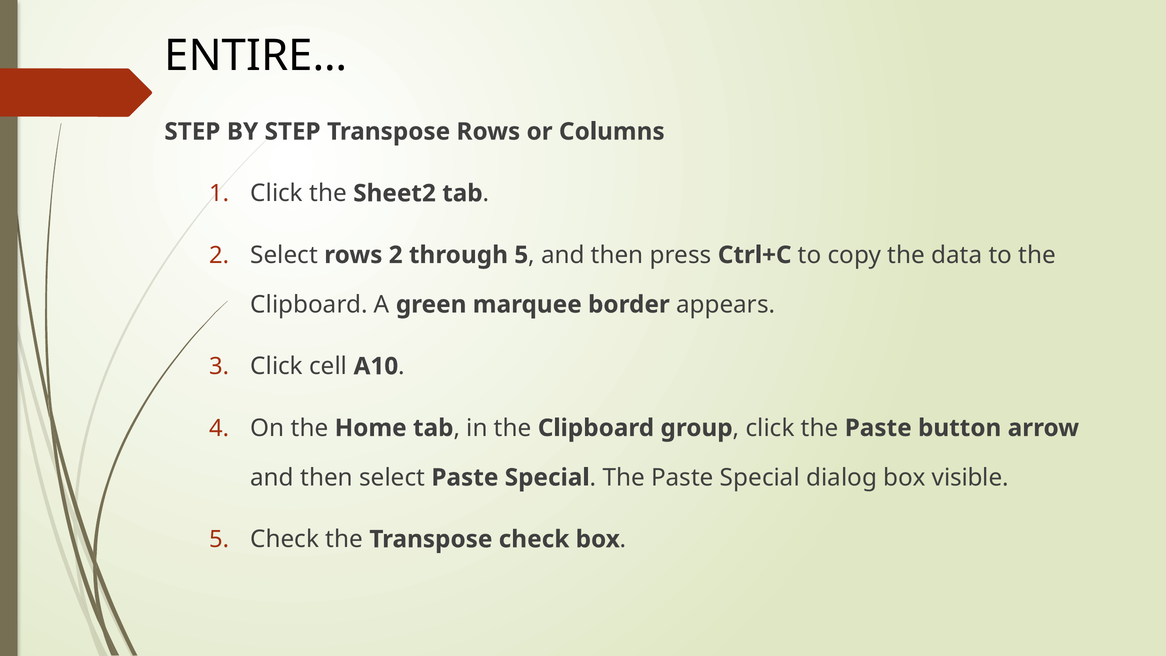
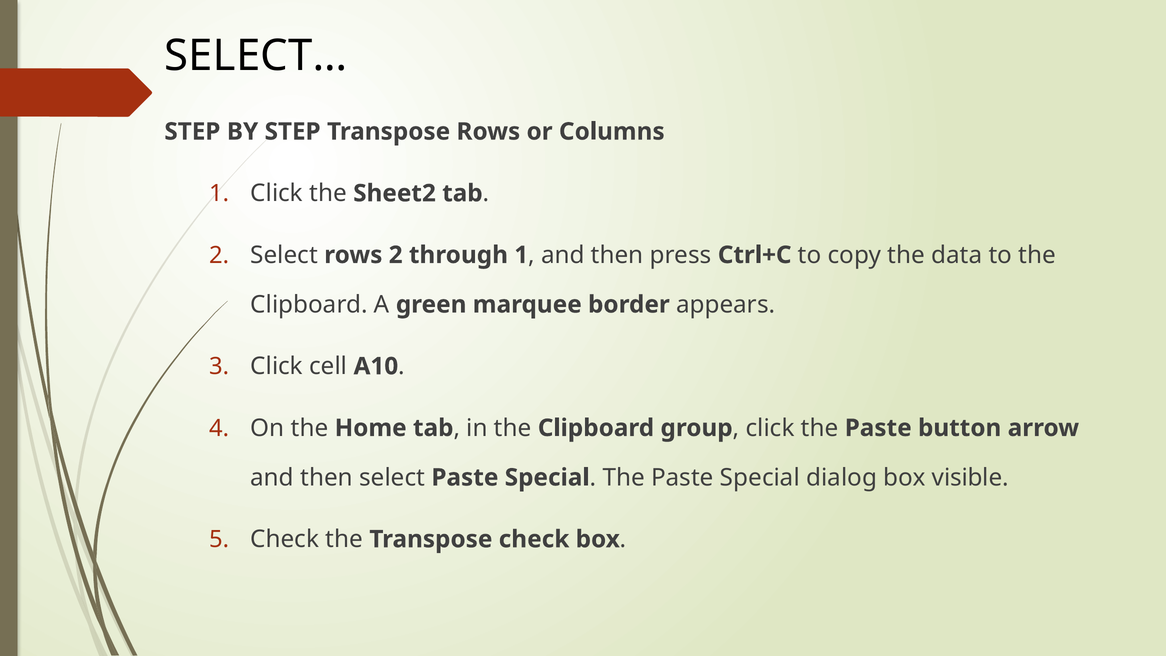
ENTIRE…: ENTIRE… -> SELECT…
through 5: 5 -> 1
